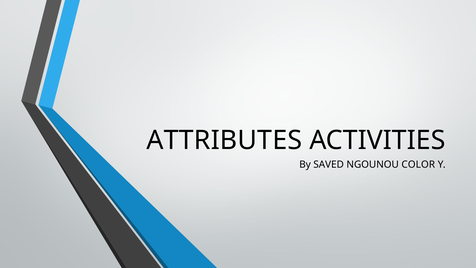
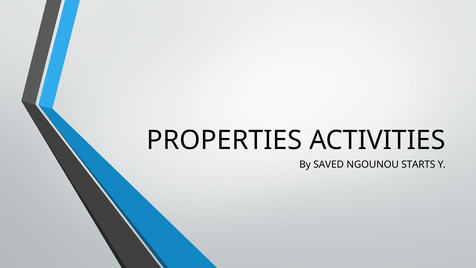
ATTRIBUTES: ATTRIBUTES -> PROPERTIES
COLOR: COLOR -> STARTS
